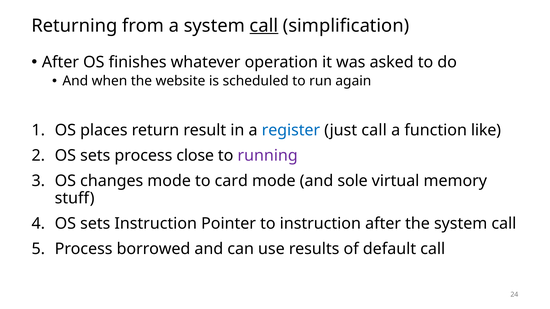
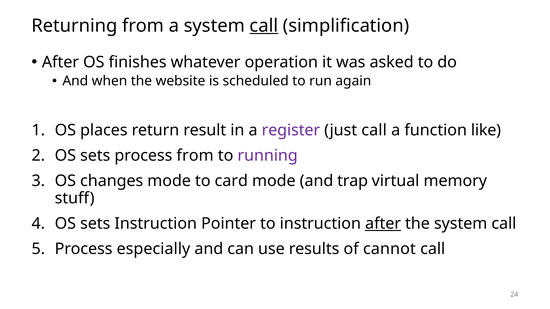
register colour: blue -> purple
process close: close -> from
sole: sole -> trap
after at (383, 224) underline: none -> present
borrowed: borrowed -> especially
default: default -> cannot
